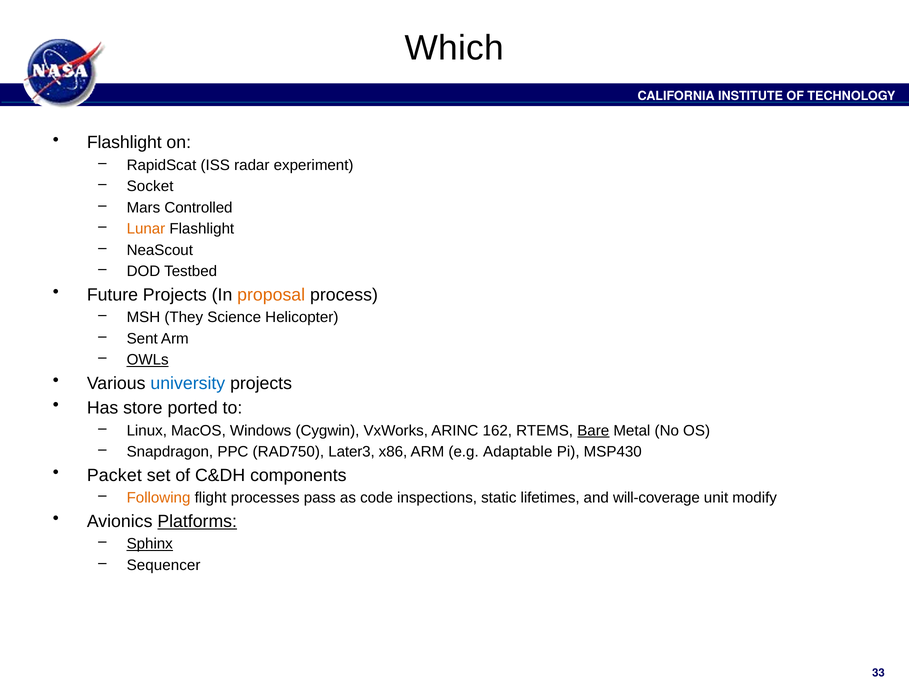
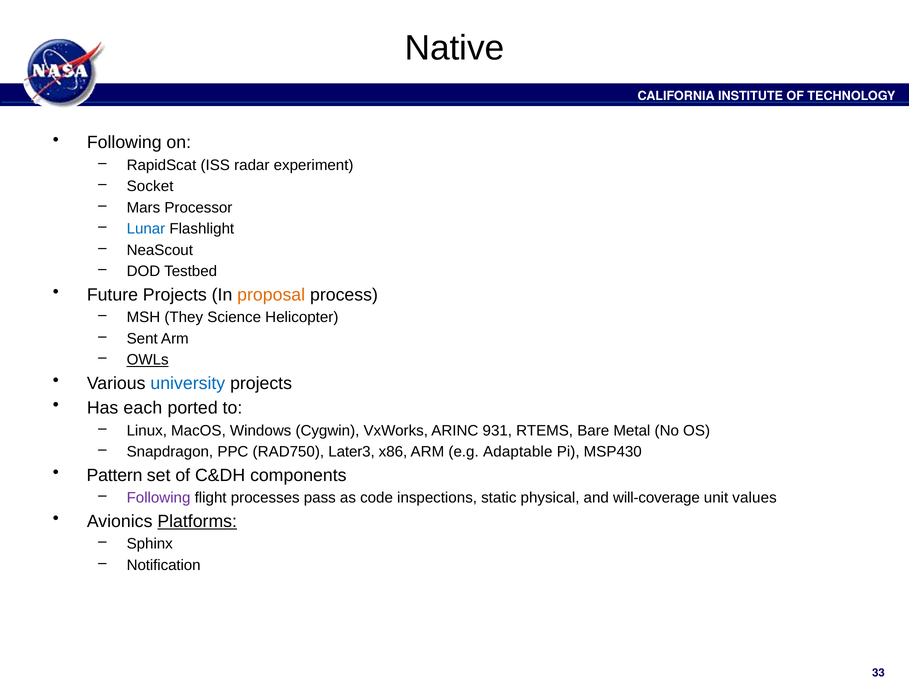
Which: Which -> Native
Flashlight at (124, 143): Flashlight -> Following
Controlled: Controlled -> Processor
Lunar colour: orange -> blue
store: store -> each
162: 162 -> 931
Bare underline: present -> none
Packet: Packet -> Pattern
Following at (159, 498) colour: orange -> purple
lifetimes: lifetimes -> physical
modify: modify -> values
Sphinx underline: present -> none
Sequencer: Sequencer -> Notification
